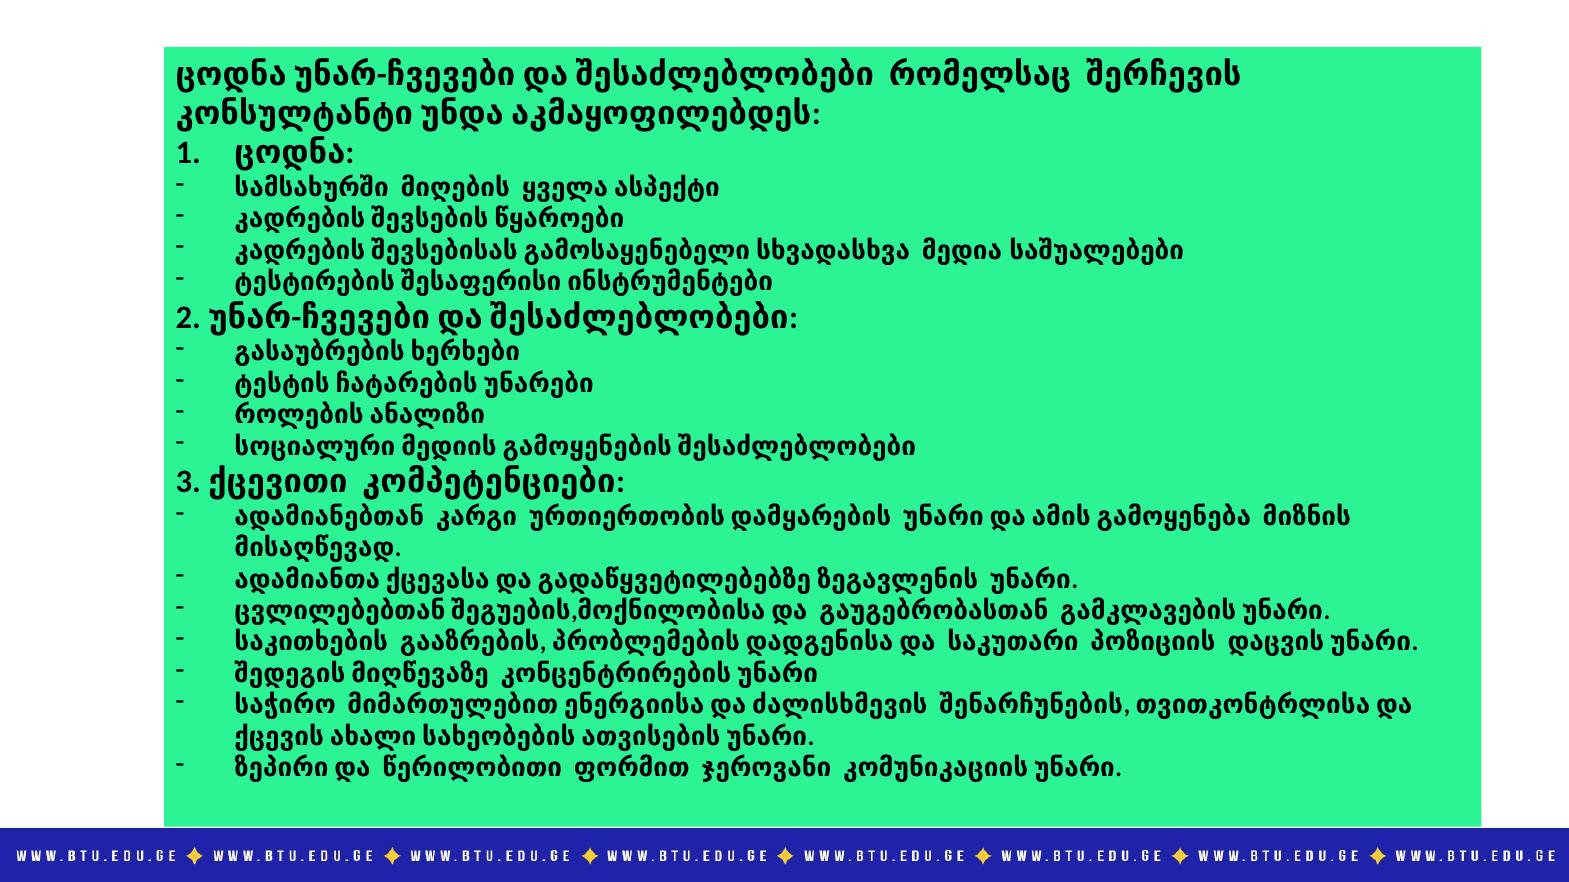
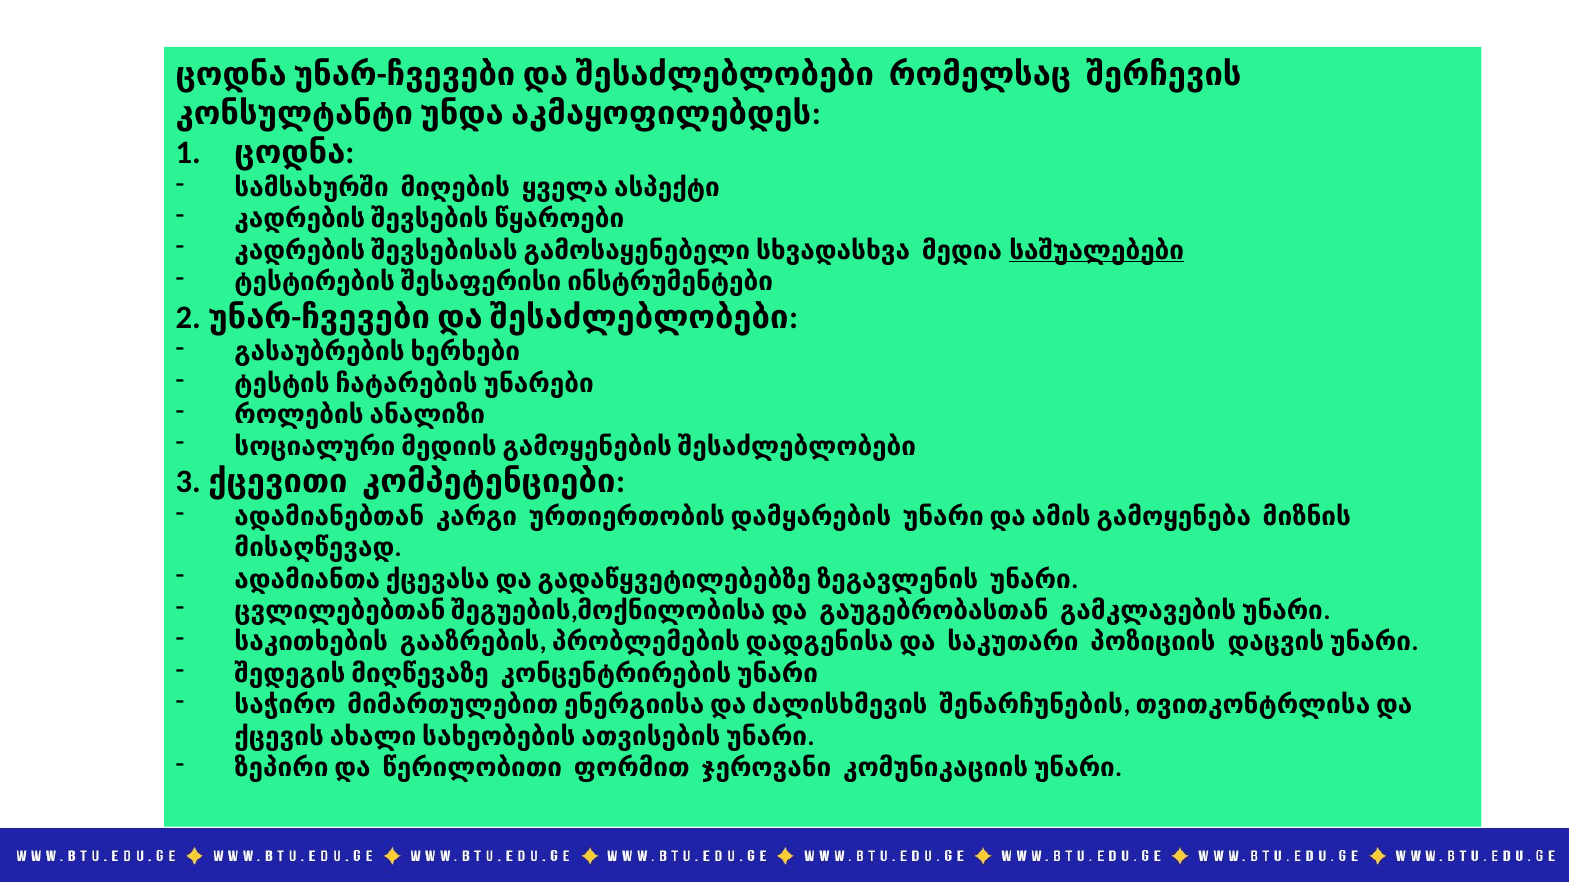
საშუალებები underline: none -> present
